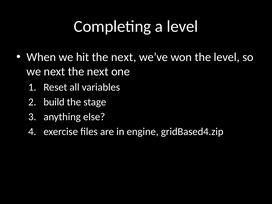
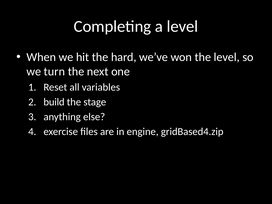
hit the next: next -> hard
we next: next -> turn
